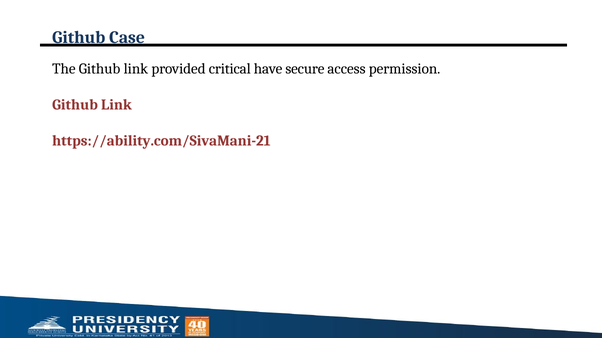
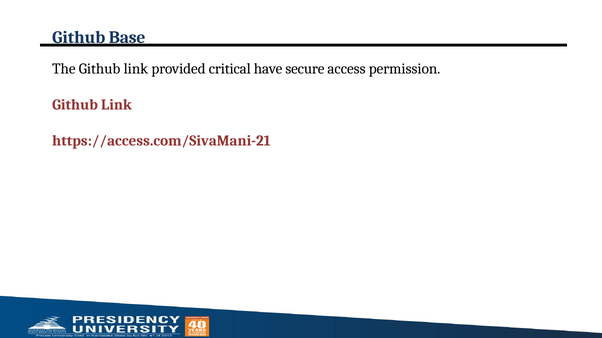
Case: Case -> Base
https://ability.com/SivaMani-21: https://ability.com/SivaMani-21 -> https://access.com/SivaMani-21
